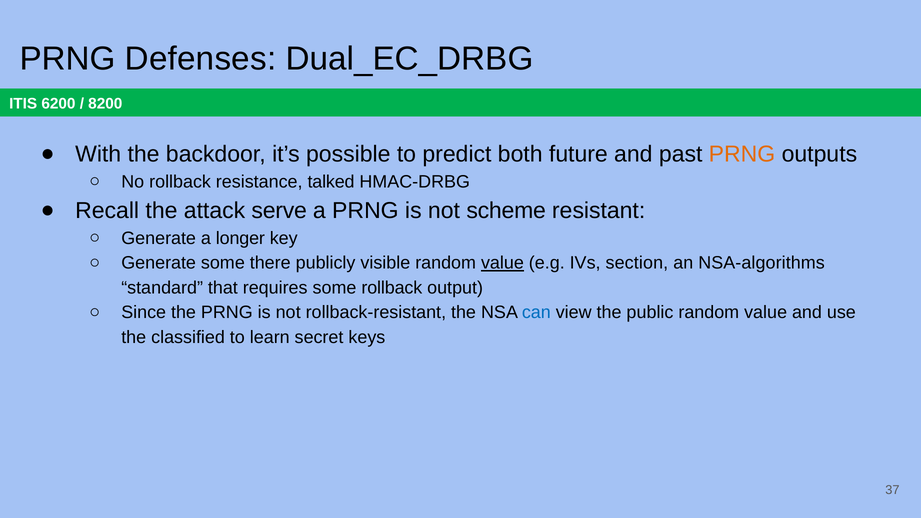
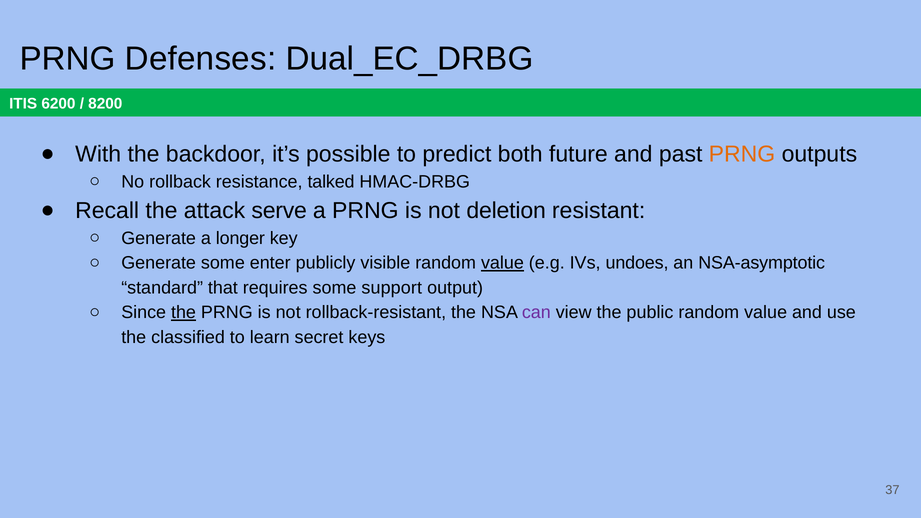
scheme: scheme -> deletion
there: there -> enter
section: section -> undoes
NSA-algorithms: NSA-algorithms -> NSA-asymptotic
some rollback: rollback -> support
the at (184, 313) underline: none -> present
can colour: blue -> purple
